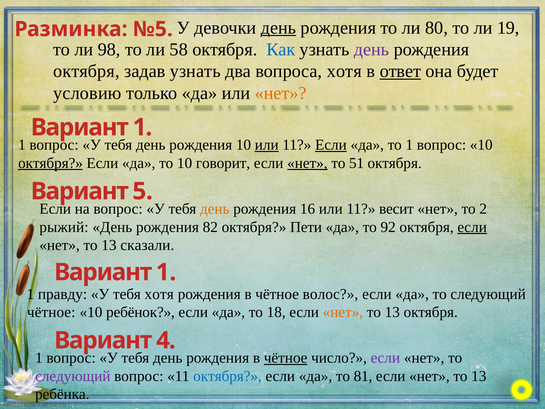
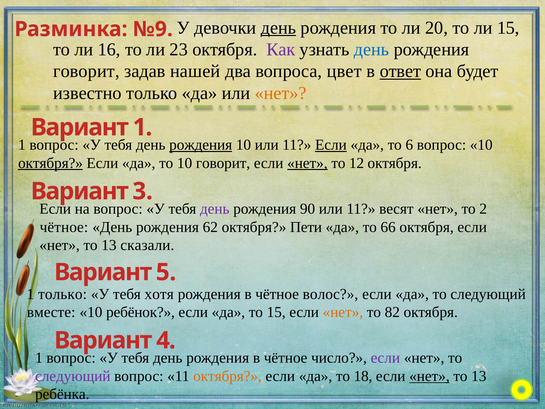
№5: №5 -> №9
80: 80 -> 20
ли 19: 19 -> 15
98: 98 -> 16
58: 58 -> 23
Как colour: blue -> purple
день at (372, 49) colour: purple -> blue
октября at (86, 71): октября -> говорит
задав узнать: узнать -> нашей
вопроса хотя: хотя -> цвет
условию: условию -> известно
рождения at (201, 145) underline: none -> present
или at (267, 145) underline: present -> none
то 1: 1 -> 6
51: 51 -> 12
5: 5 -> 3
день at (215, 209) colour: orange -> purple
16: 16 -> 90
весит: весит -> весят
рыжий at (64, 227): рыжий -> чётное
82: 82 -> 62
92: 92 -> 66
если at (472, 227) underline: present -> none
1 at (166, 272): 1 -> 5
1 правду: правду -> только
чётное at (51, 312): чётное -> вместе
то 18: 18 -> 15
13 at (392, 312): 13 -> 82
чётное at (286, 358) underline: present -> none
октября at (228, 376) colour: blue -> orange
81: 81 -> 18
нет at (429, 376) underline: none -> present
